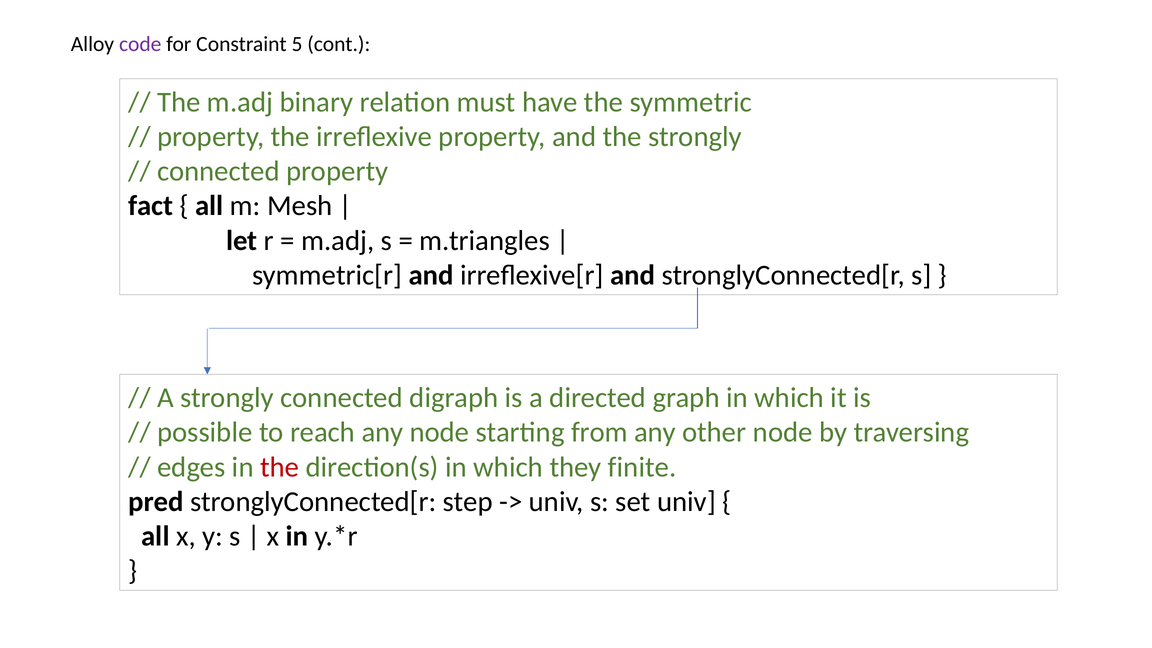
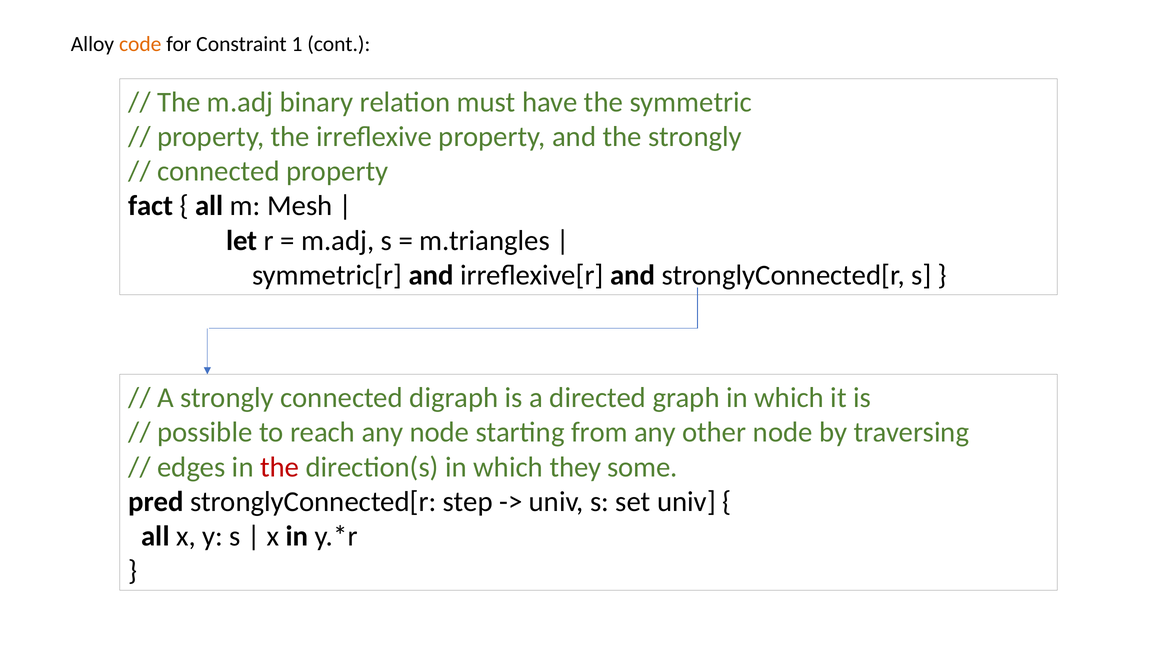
code colour: purple -> orange
5: 5 -> 1
finite: finite -> some
